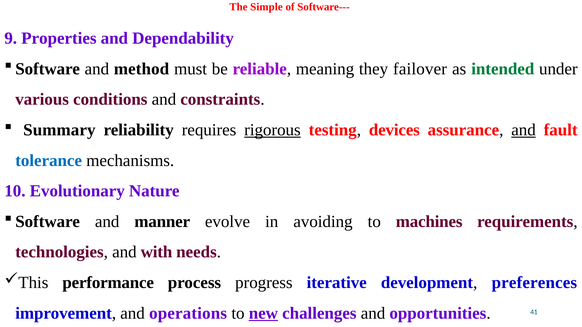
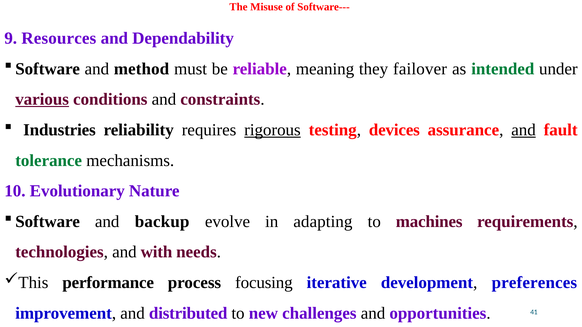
Simple: Simple -> Misuse
Properties: Properties -> Resources
various underline: none -> present
Summary: Summary -> Industries
tolerance colour: blue -> green
manner: manner -> backup
avoiding: avoiding -> adapting
progress: progress -> focusing
operations: operations -> distributed
new underline: present -> none
